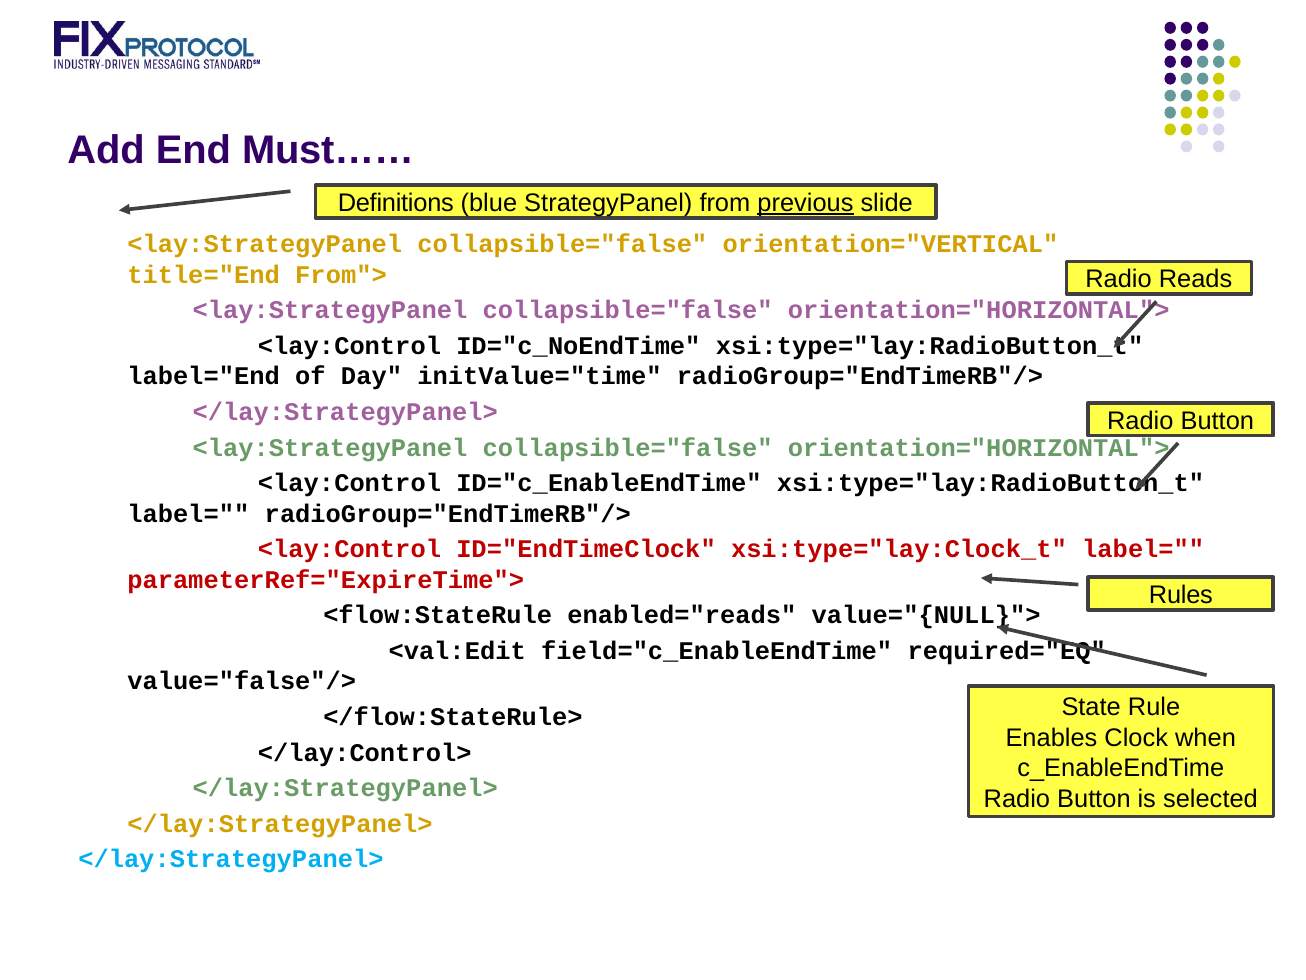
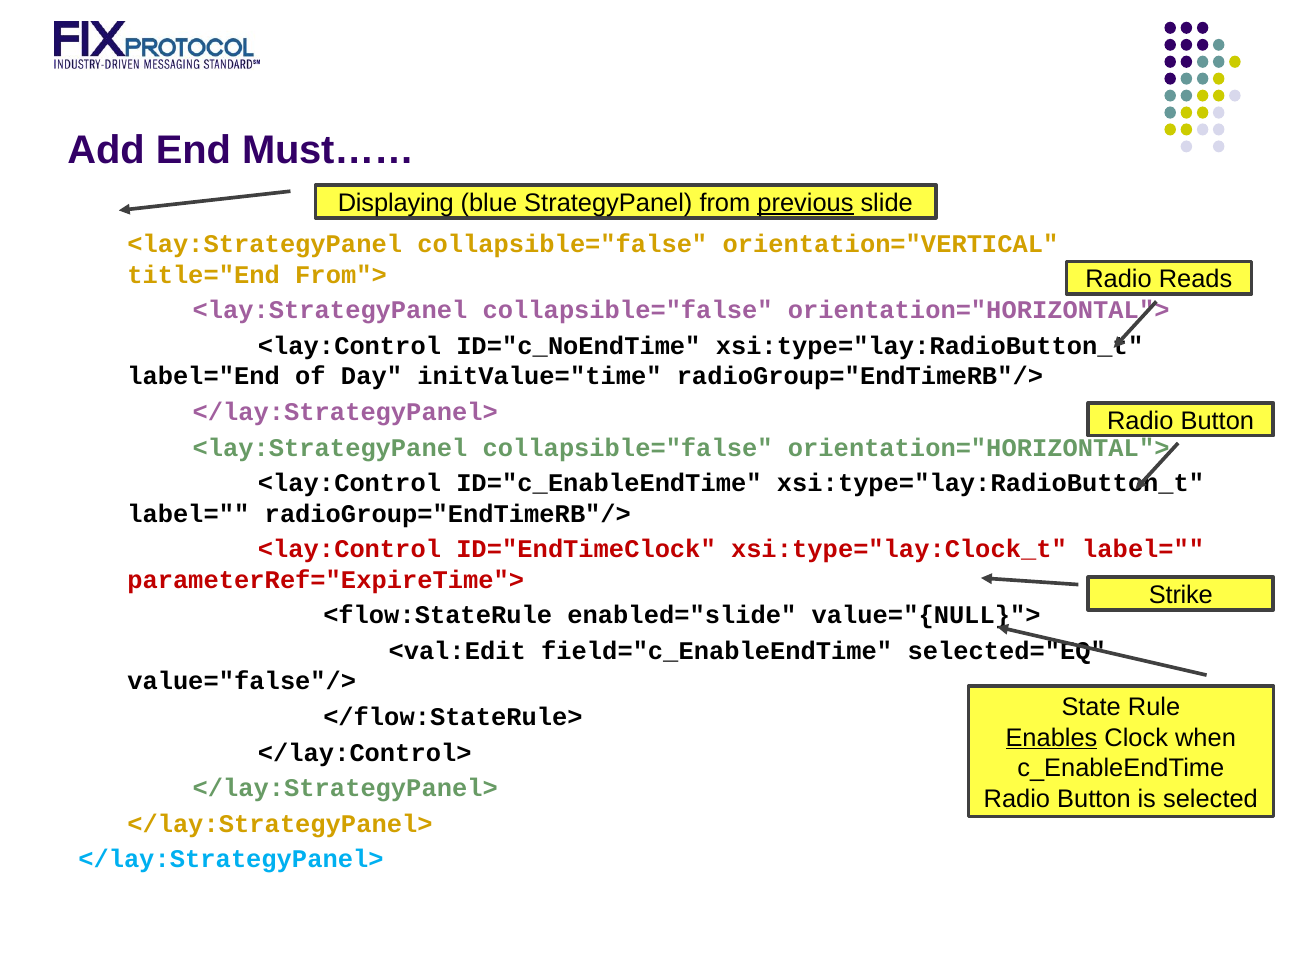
Definitions: Definitions -> Displaying
Rules: Rules -> Strike
enabled="reads: enabled="reads -> enabled="slide
required="EQ: required="EQ -> selected="EQ
Enables underline: none -> present
